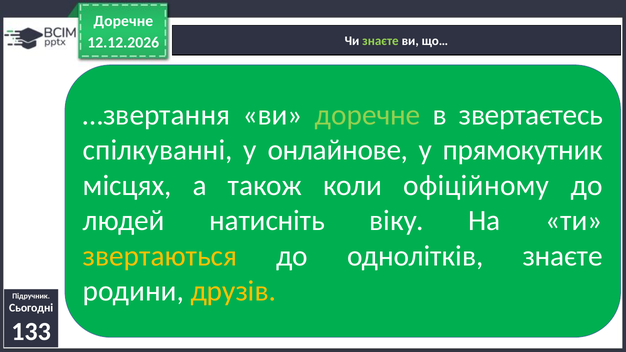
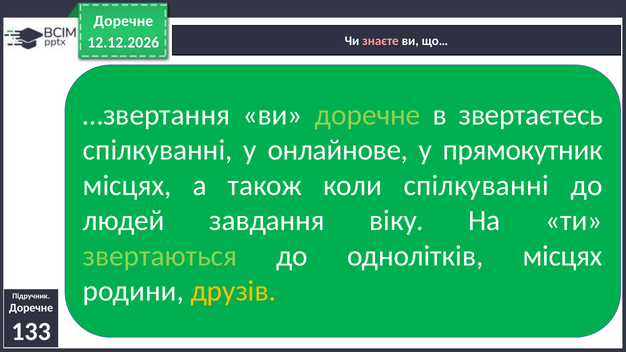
знаєте at (380, 41) colour: light green -> pink
коли офіційному: офіційному -> спілкуванні
натисніть: натисніть -> завдання
звертаються colour: yellow -> light green
однолітків знаєте: знаєте -> місцях
Сьогодні at (31, 308): Сьогодні -> Доречне
